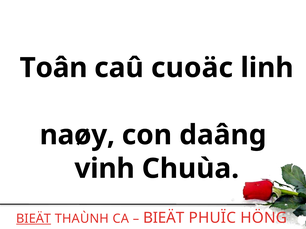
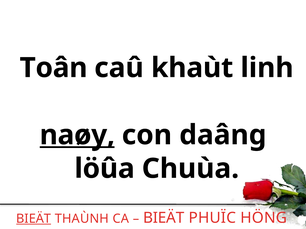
cuoäc: cuoäc -> khaùt
naøy underline: none -> present
vinh: vinh -> löûa
